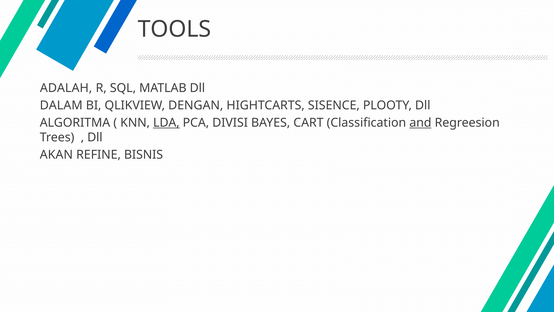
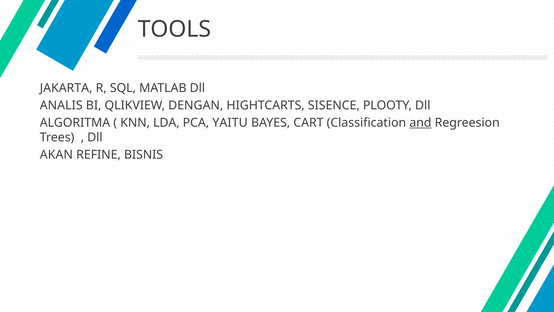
ADALAH: ADALAH -> JAKARTA
DALAM: DALAM -> ANALIS
LDA underline: present -> none
DIVISI: DIVISI -> YAITU
